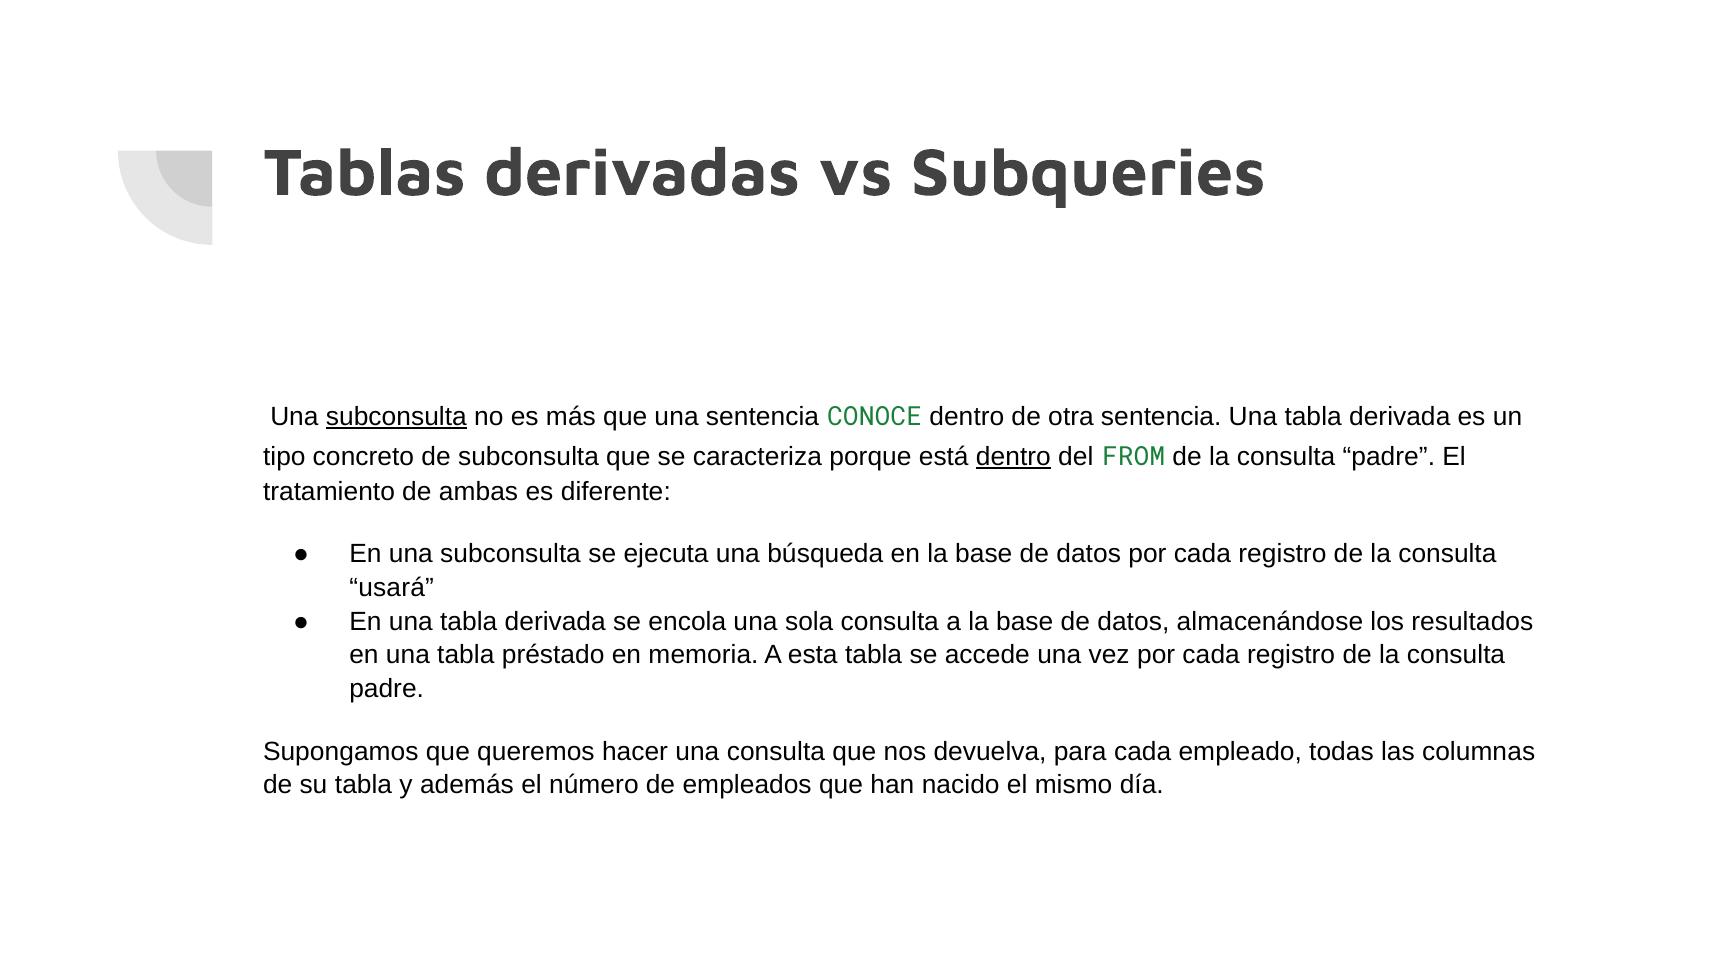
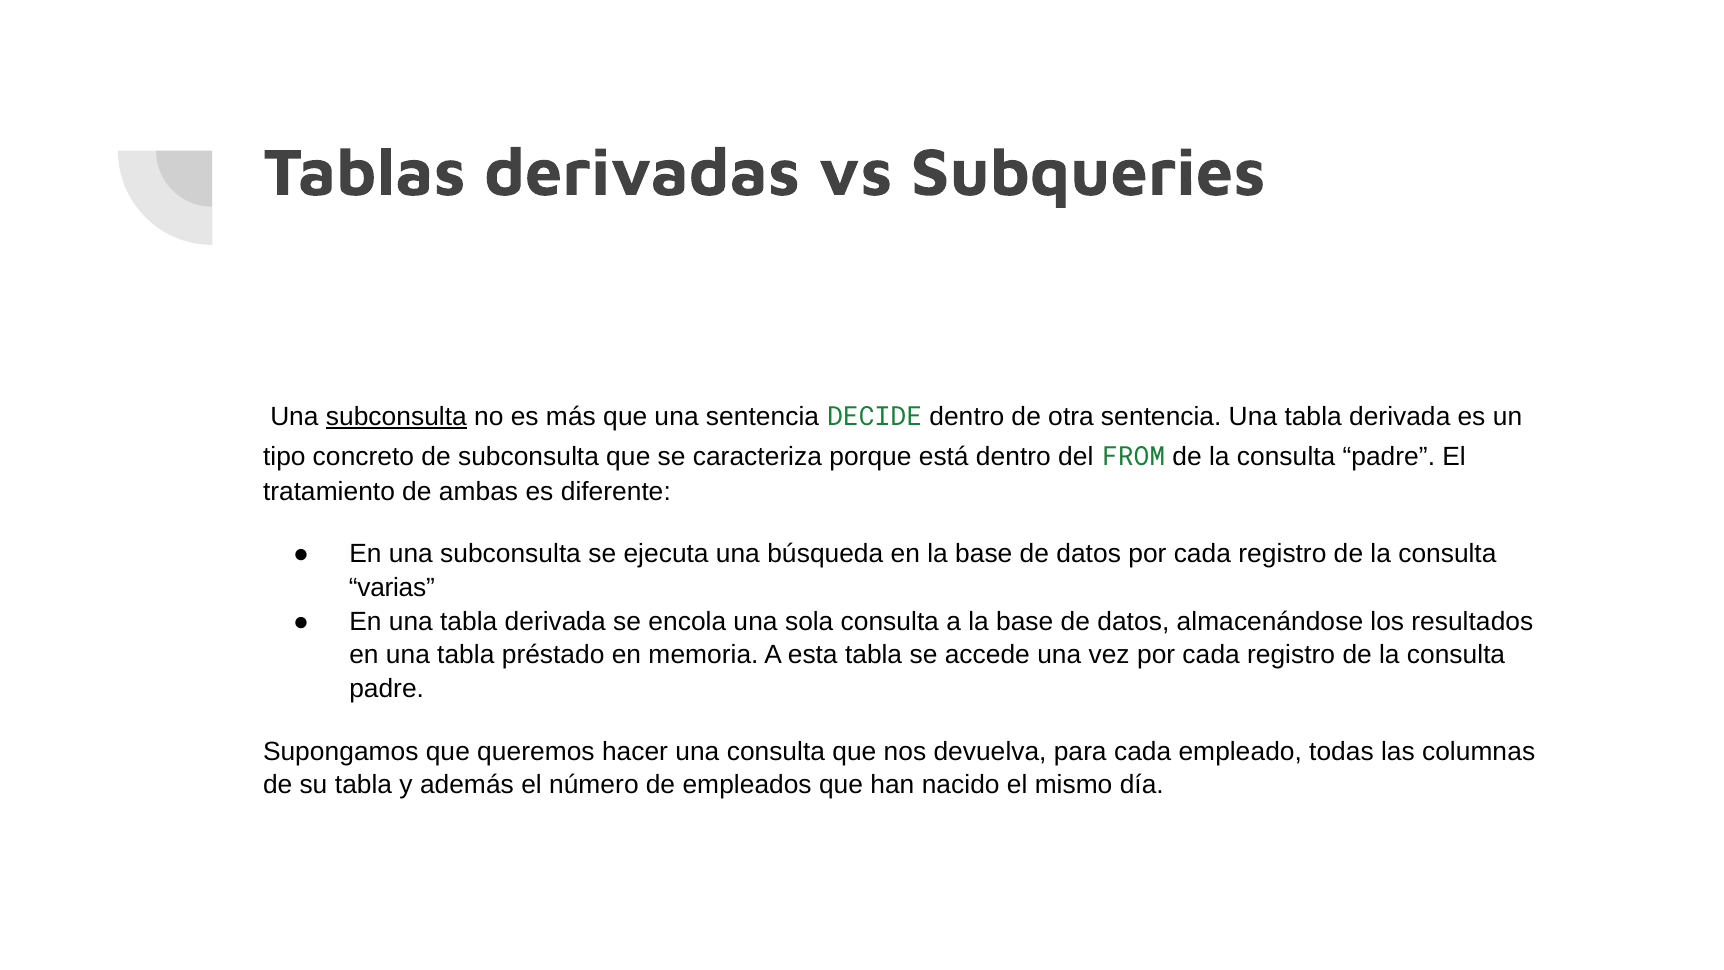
CONOCE: CONOCE -> DECIDE
dentro at (1013, 456) underline: present -> none
usará: usará -> varias
